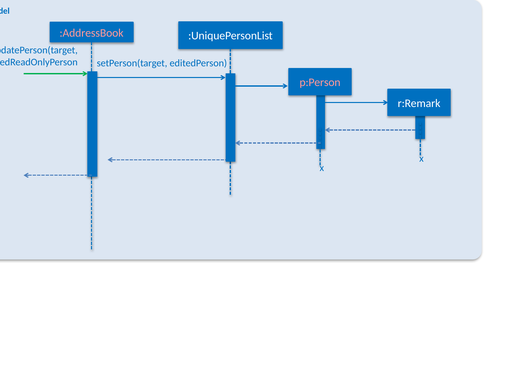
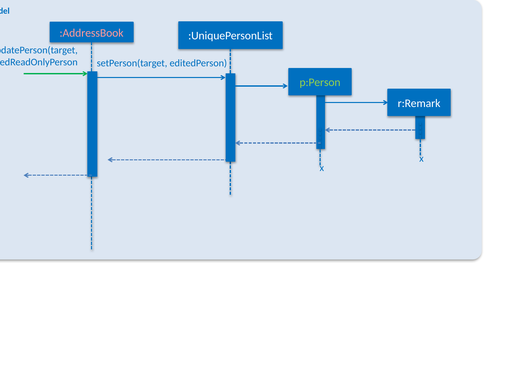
p:Person colour: pink -> light green
